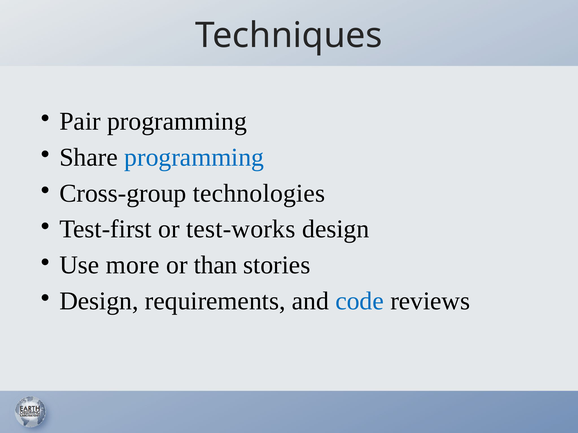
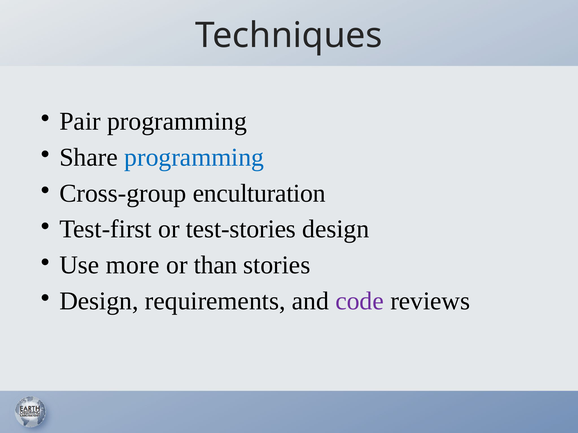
technologies: technologies -> enculturation
test-works: test-works -> test-stories
code colour: blue -> purple
